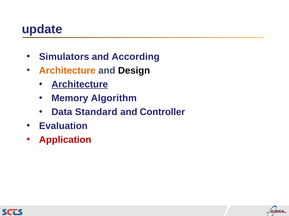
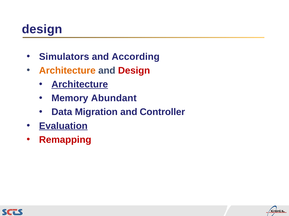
update at (42, 29): update -> design
Design at (134, 71) colour: black -> red
Algorithm: Algorithm -> Abundant
Standard: Standard -> Migration
Evaluation underline: none -> present
Application: Application -> Remapping
